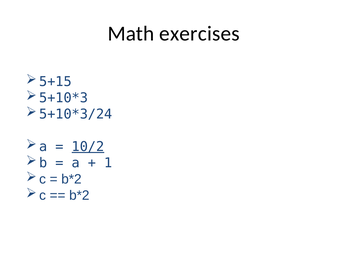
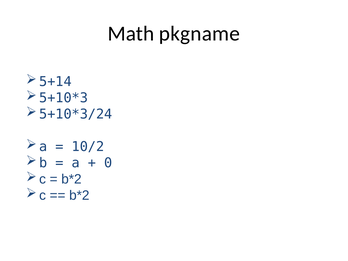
exercises: exercises -> pkgname
5+15: 5+15 -> 5+14
10/2 underline: present -> none
1: 1 -> 0
